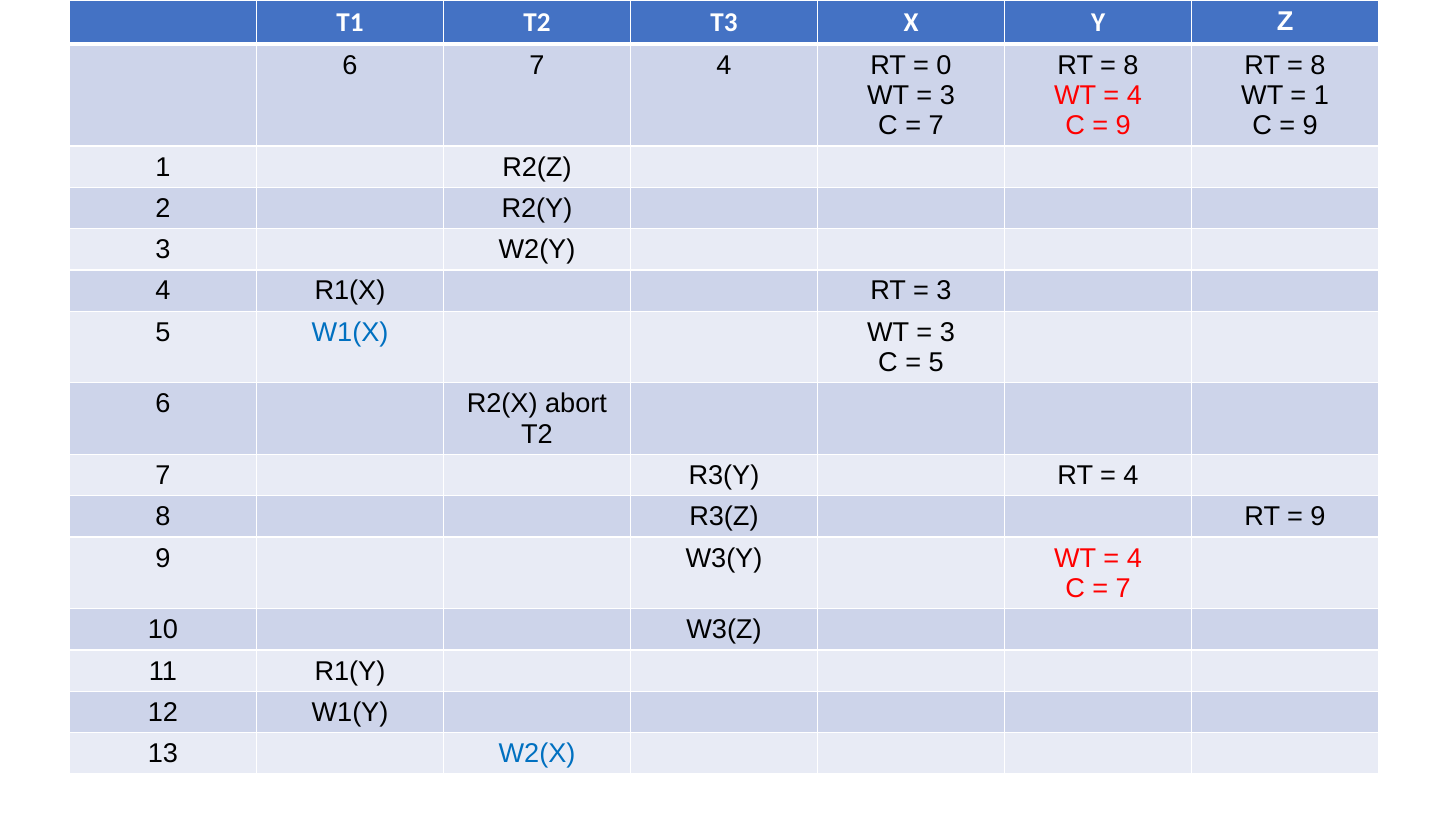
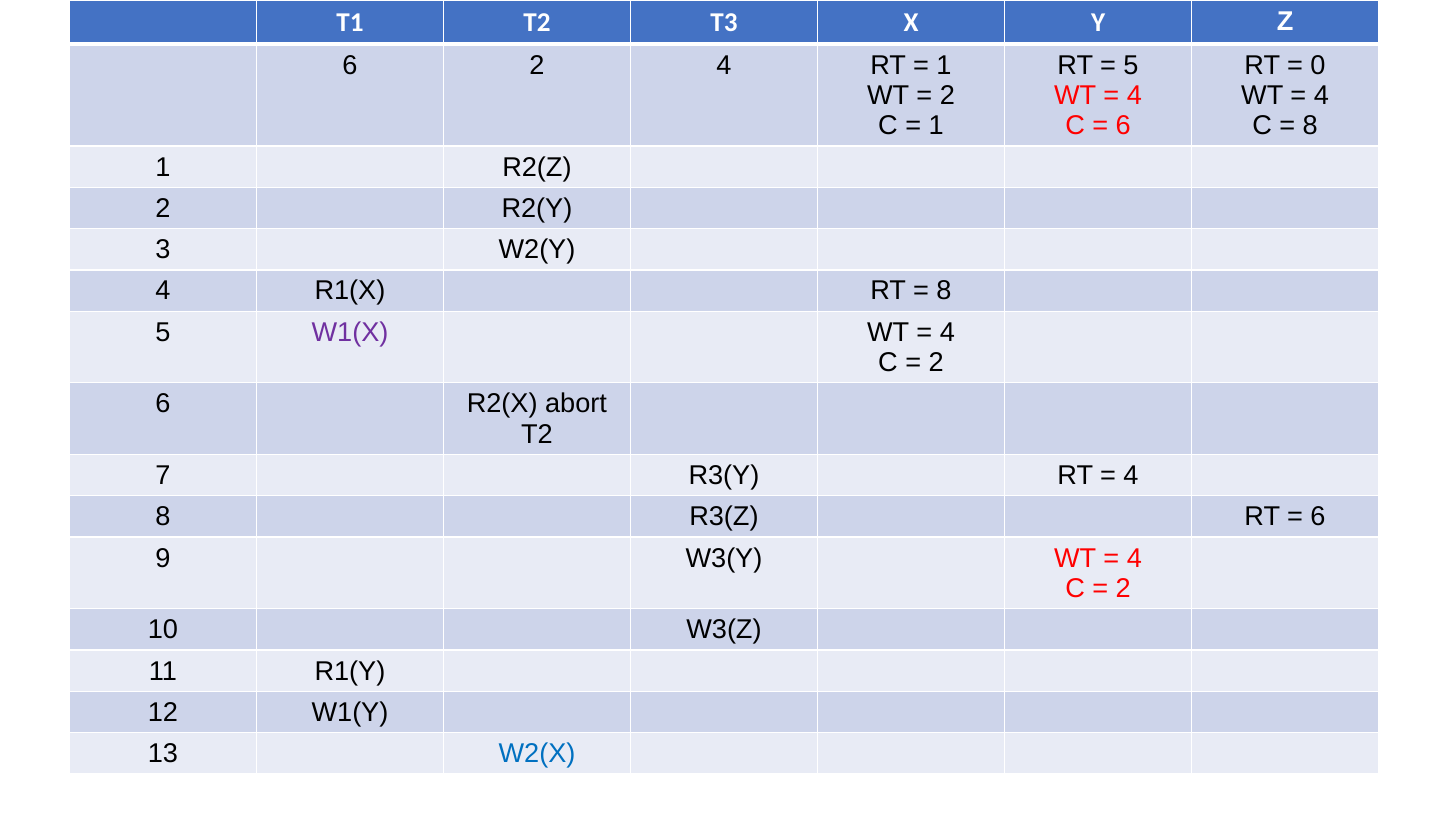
6 7: 7 -> 2
0 at (944, 65): 0 -> 1
8 at (1131, 65): 8 -> 5
8 at (1318, 65): 8 -> 0
3 at (947, 96): 3 -> 2
1 at (1321, 96): 1 -> 4
7 at (936, 126): 7 -> 1
9 at (1123, 126): 9 -> 6
9 at (1310, 126): 9 -> 8
3 at (944, 291): 3 -> 8
W1(X colour: blue -> purple
3 at (947, 332): 3 -> 4
5 at (936, 363): 5 -> 2
9 at (1318, 517): 9 -> 6
7 at (1123, 589): 7 -> 2
